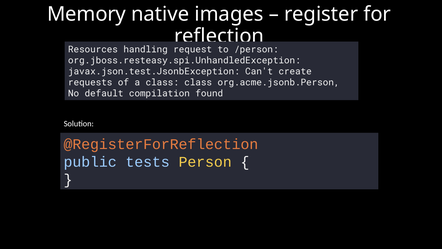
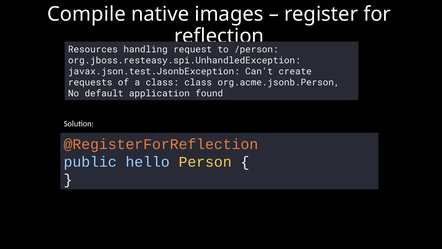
Memory: Memory -> Compile
compilation: compilation -> application
tests: tests -> hello
